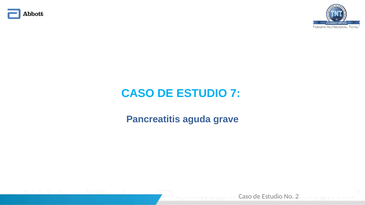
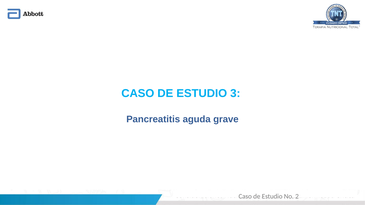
7: 7 -> 3
